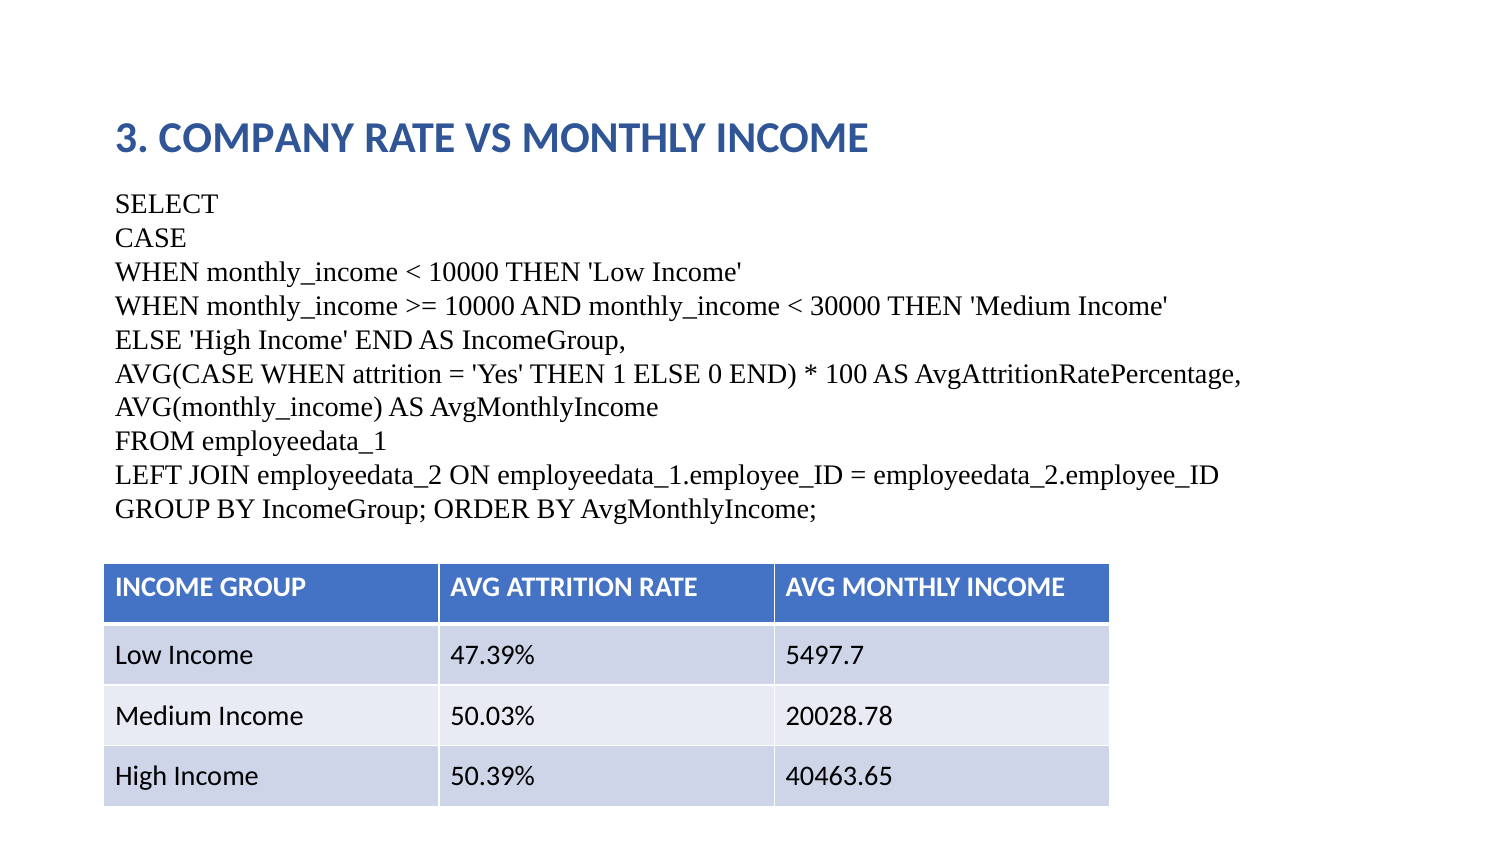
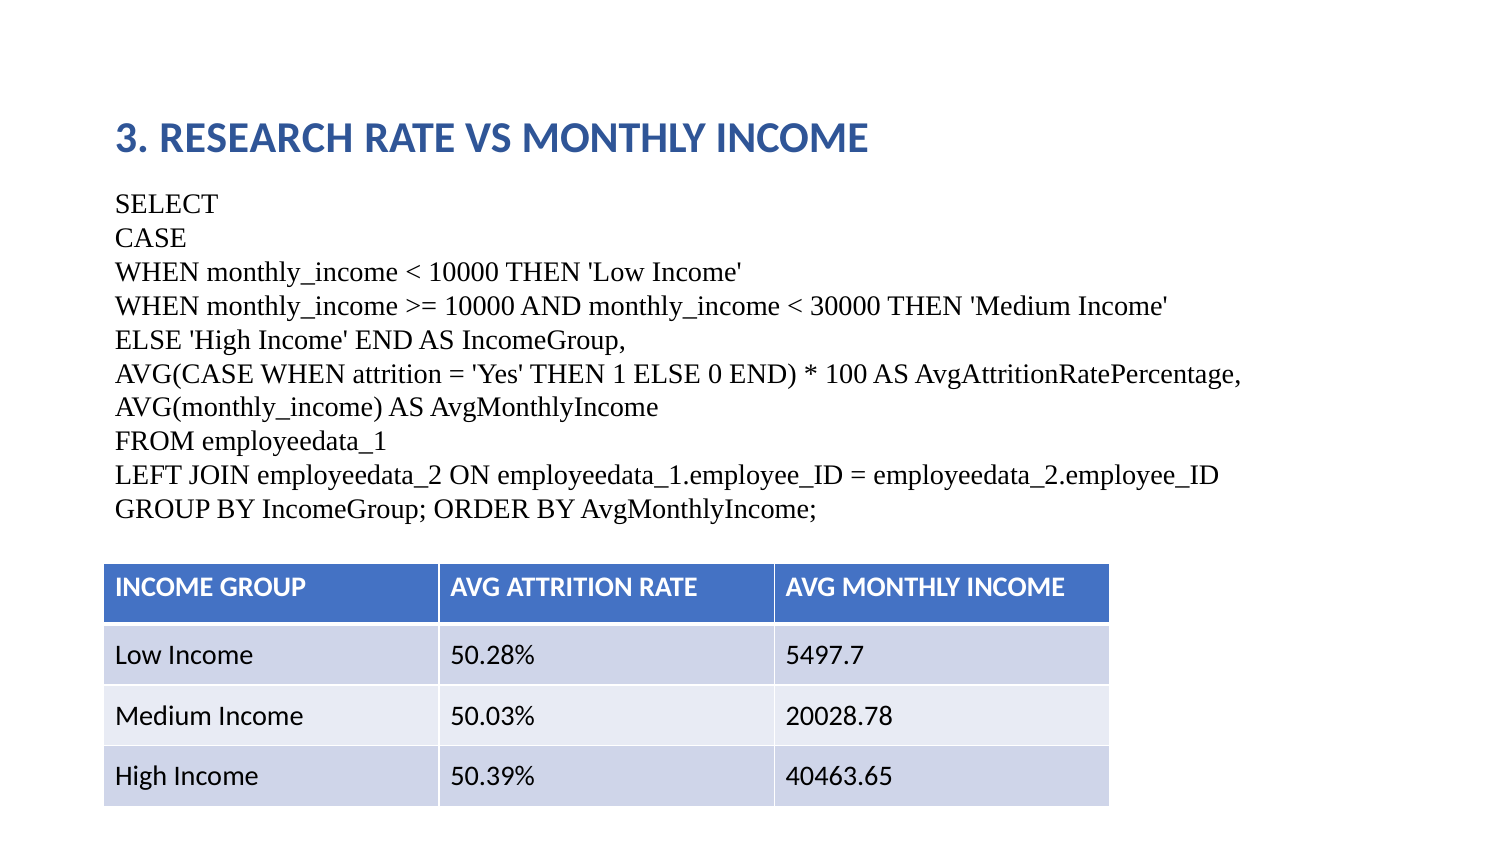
COMPANY: COMPANY -> RESEARCH
47.39%: 47.39% -> 50.28%
